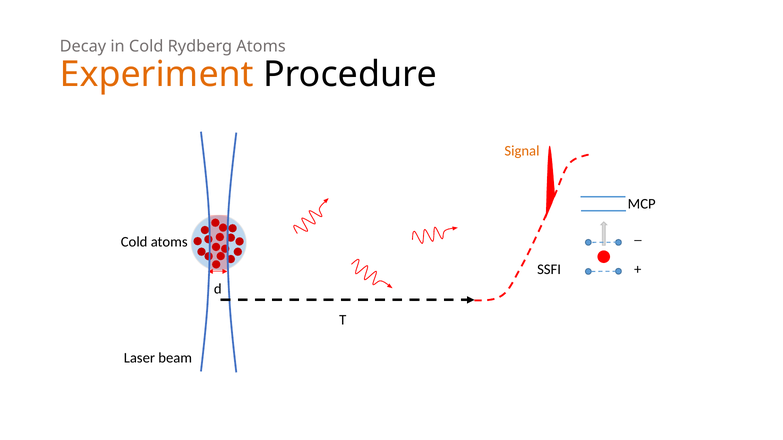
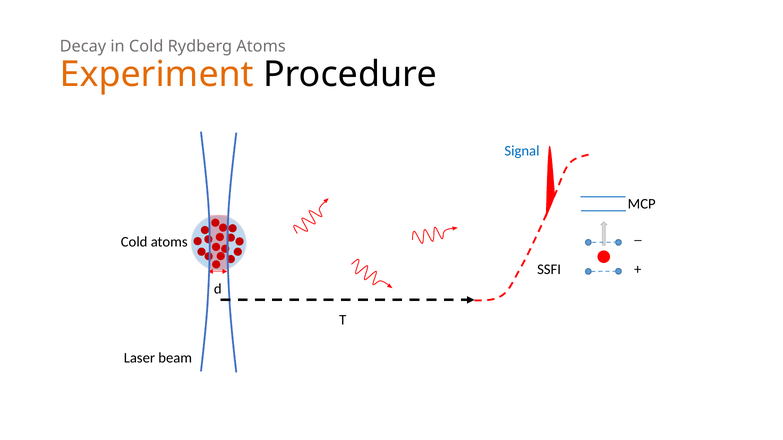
Signal colour: orange -> blue
